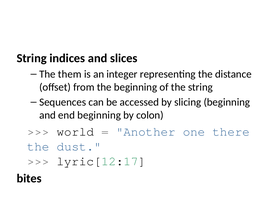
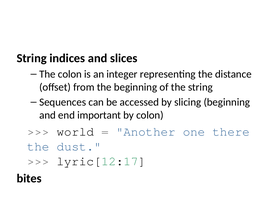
The them: them -> colon
end beginning: beginning -> important
